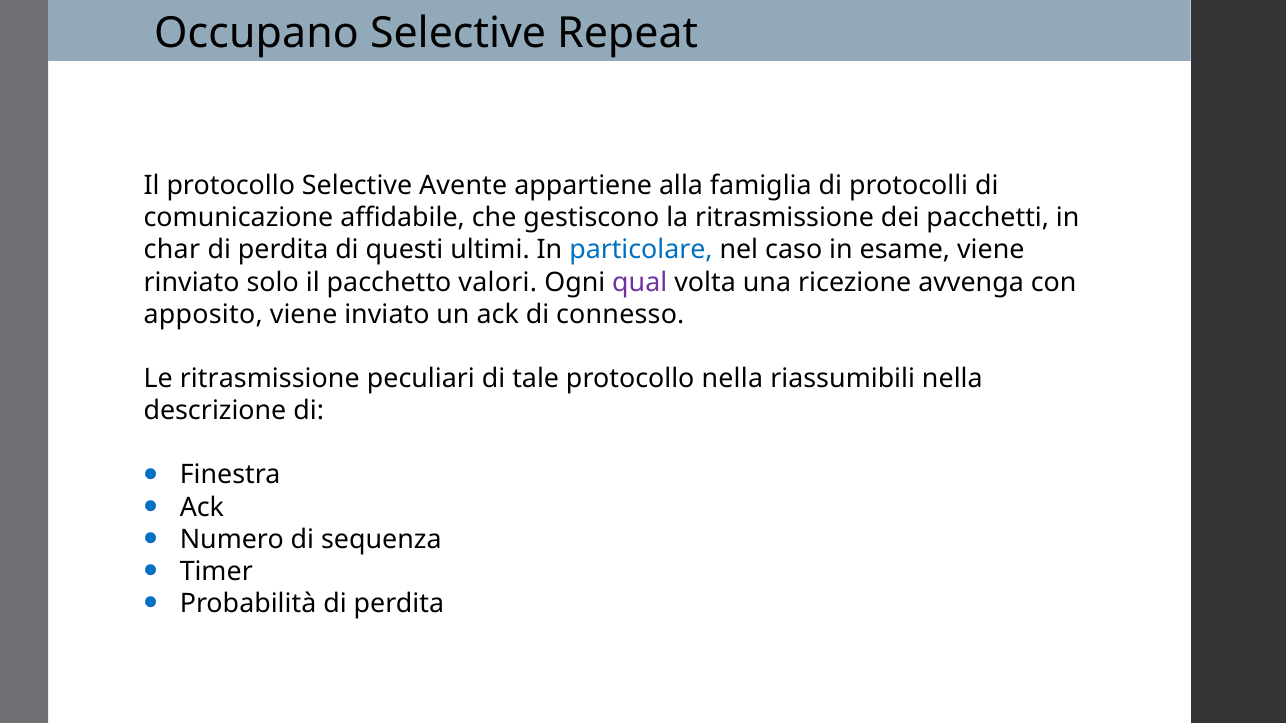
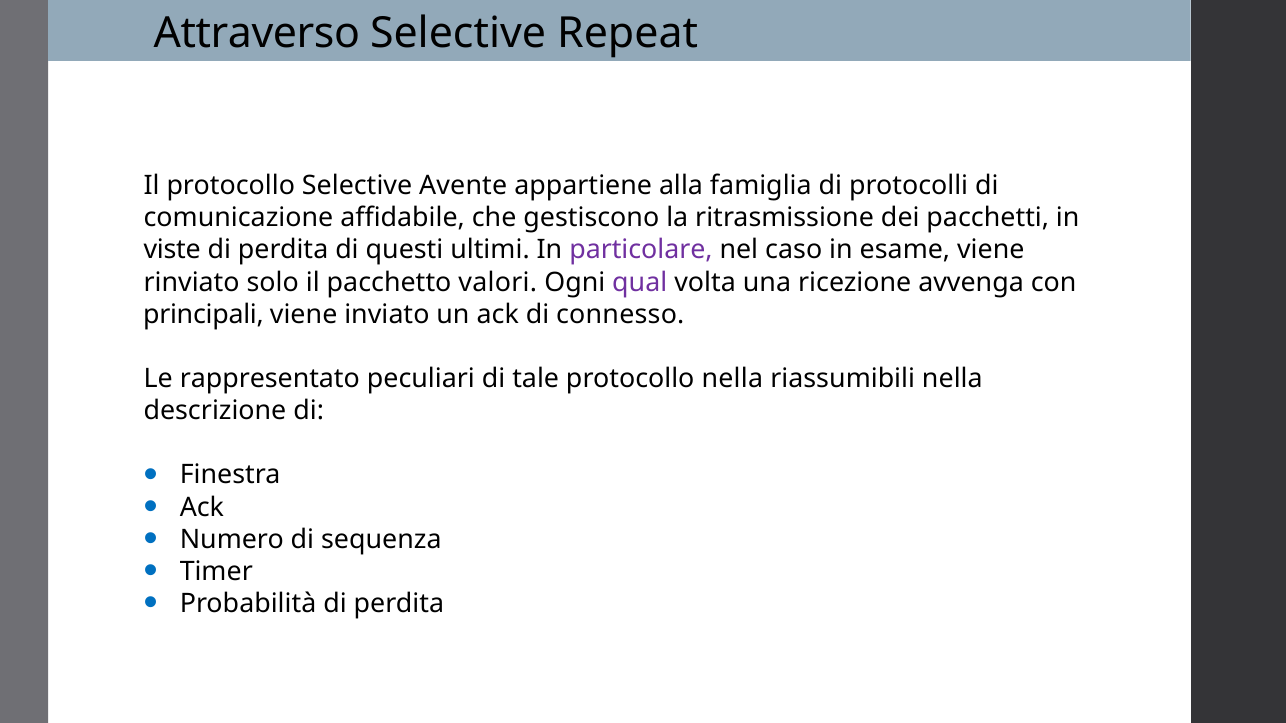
Occupano: Occupano -> Attraverso
char: char -> viste
particolare colour: blue -> purple
apposito: apposito -> principali
Le ritrasmissione: ritrasmissione -> rappresentato
